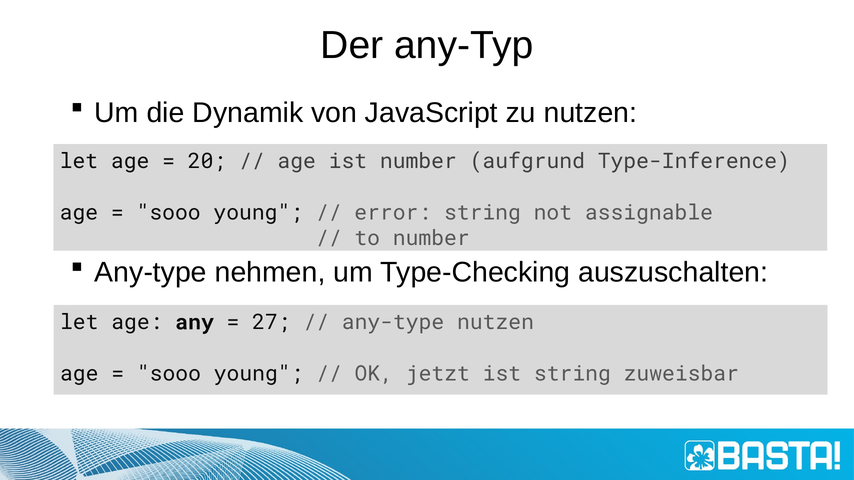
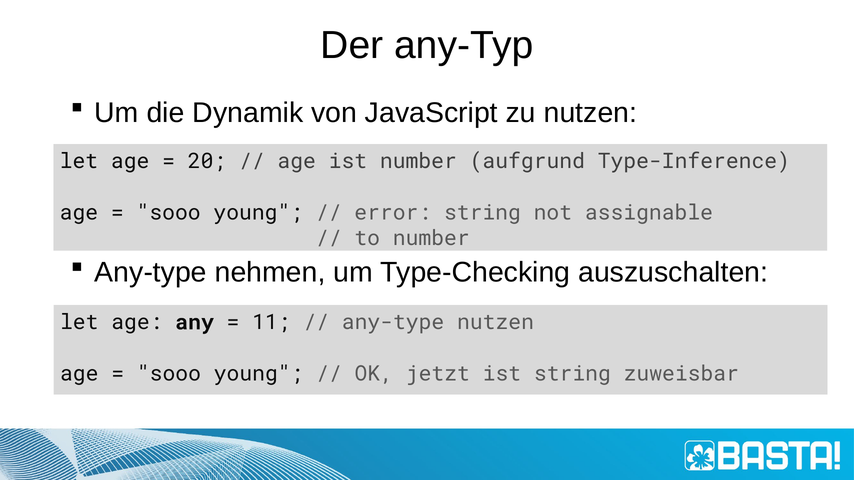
27: 27 -> 11
